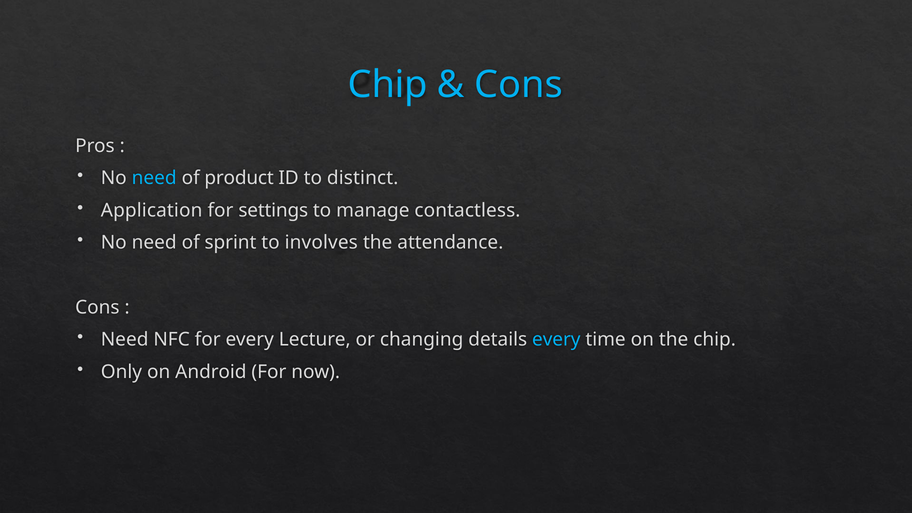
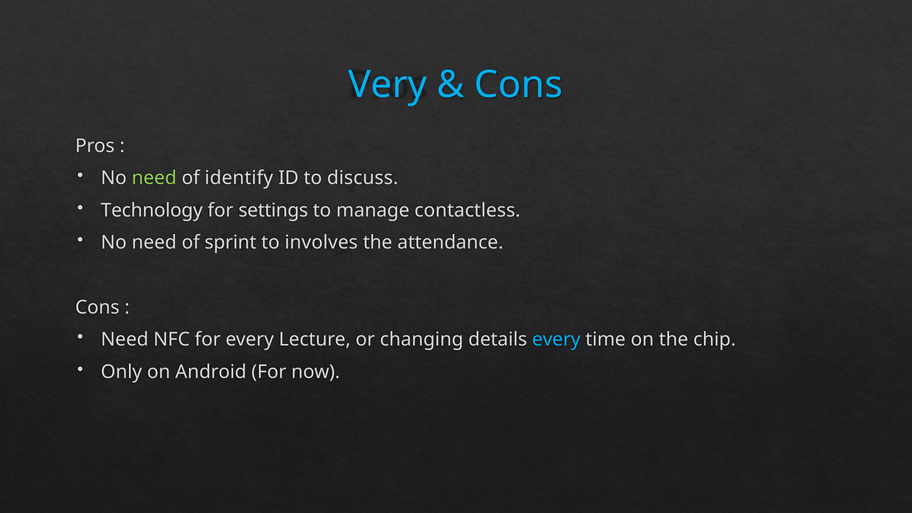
Chip at (388, 85): Chip -> Very
need at (154, 178) colour: light blue -> light green
product: product -> identify
distinct: distinct -> discuss
Application: Application -> Technology
